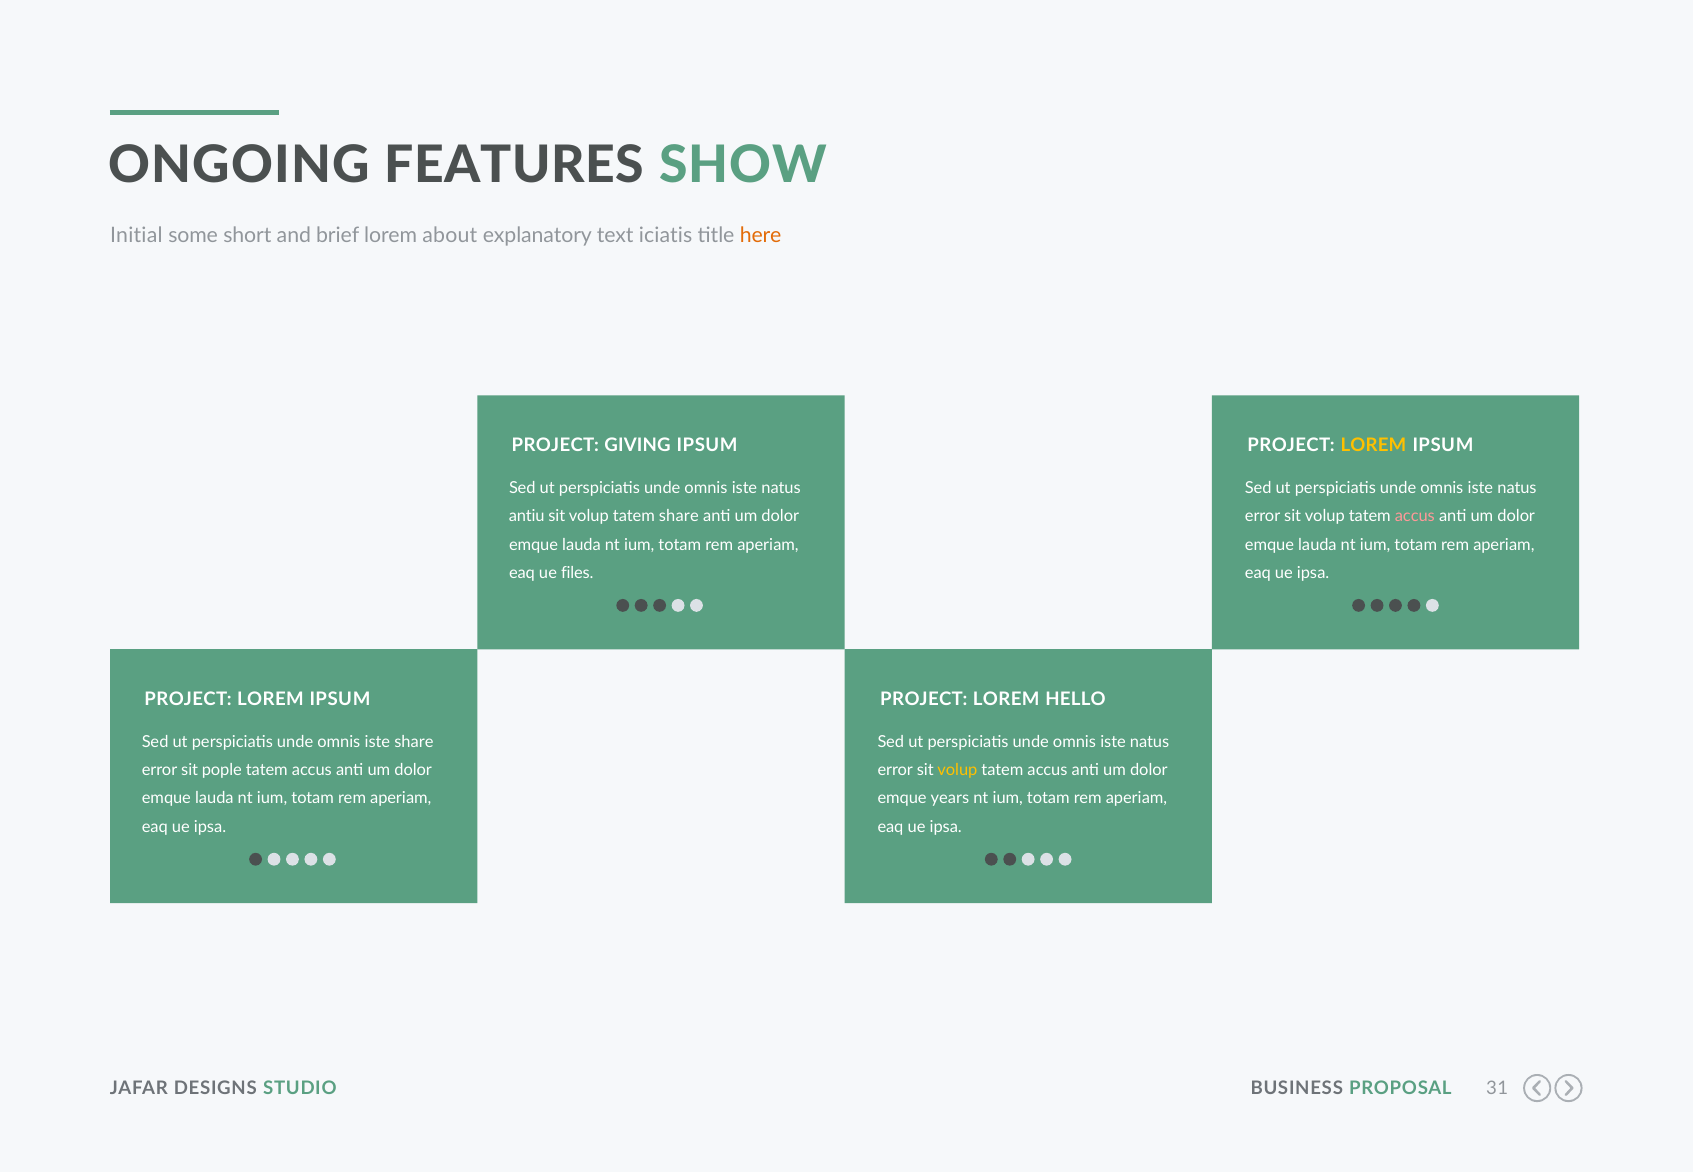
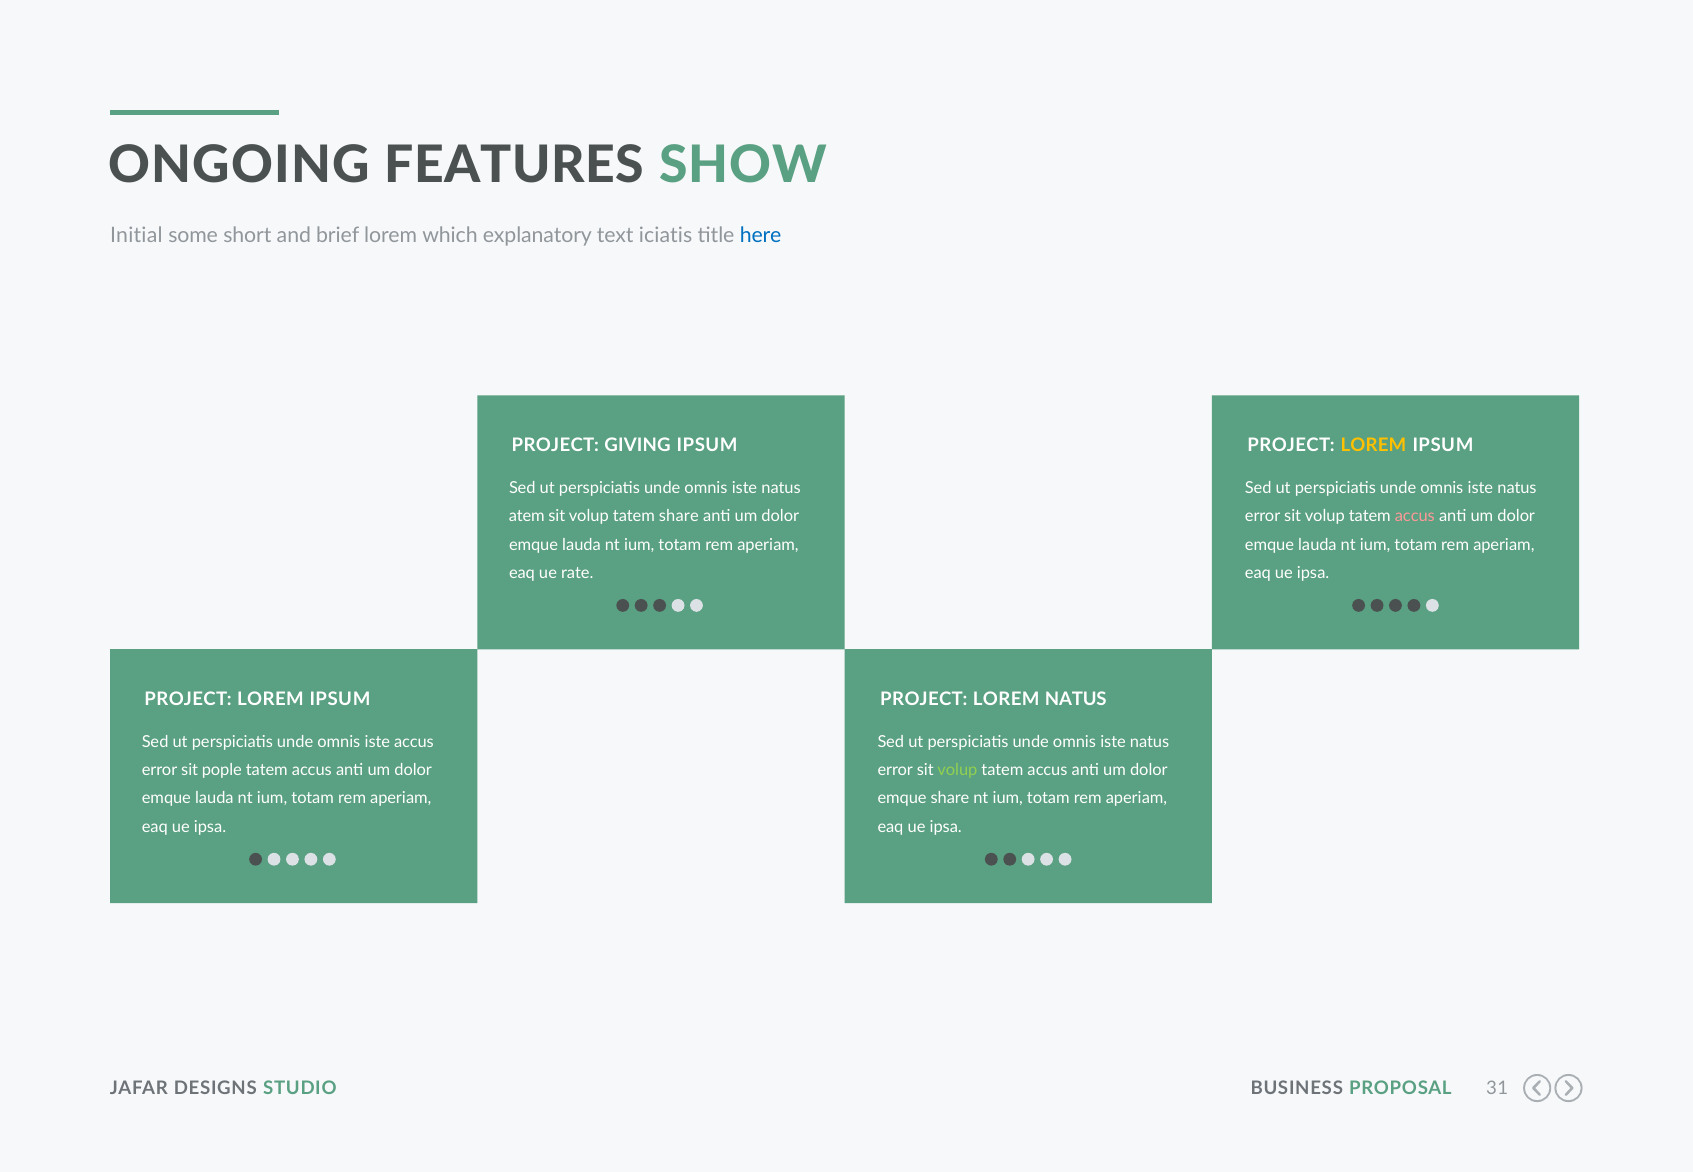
about: about -> which
here colour: orange -> blue
antiu: antiu -> atem
files: files -> rate
LOREM HELLO: HELLO -> NATUS
iste share: share -> accus
volup at (957, 770) colour: yellow -> light green
emque years: years -> share
